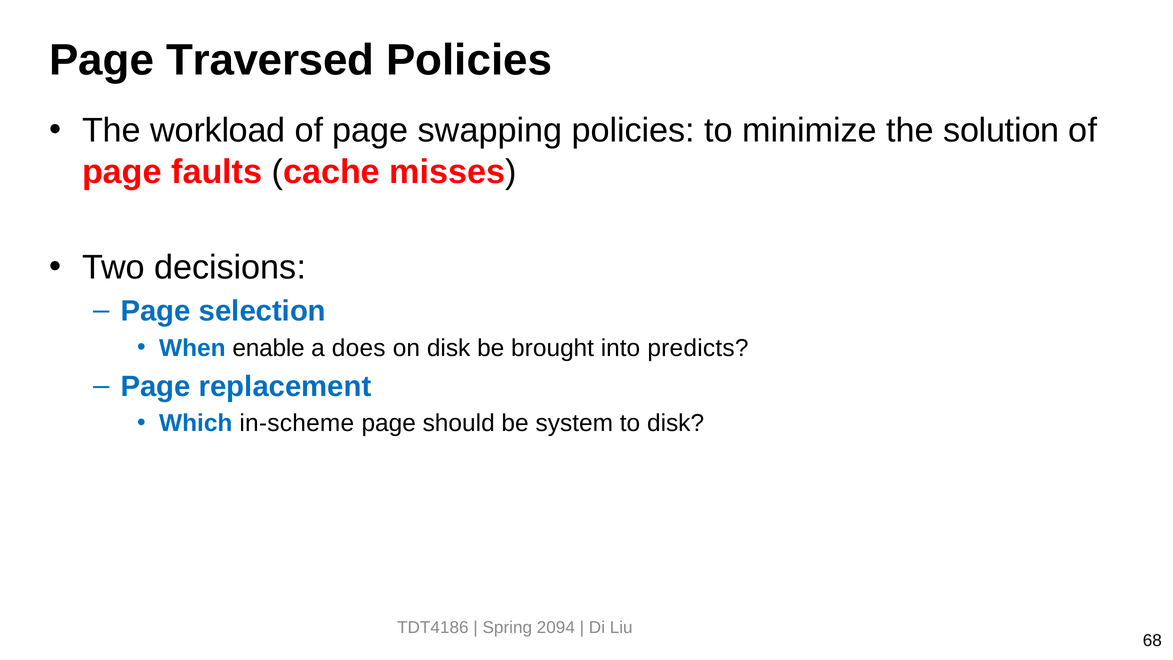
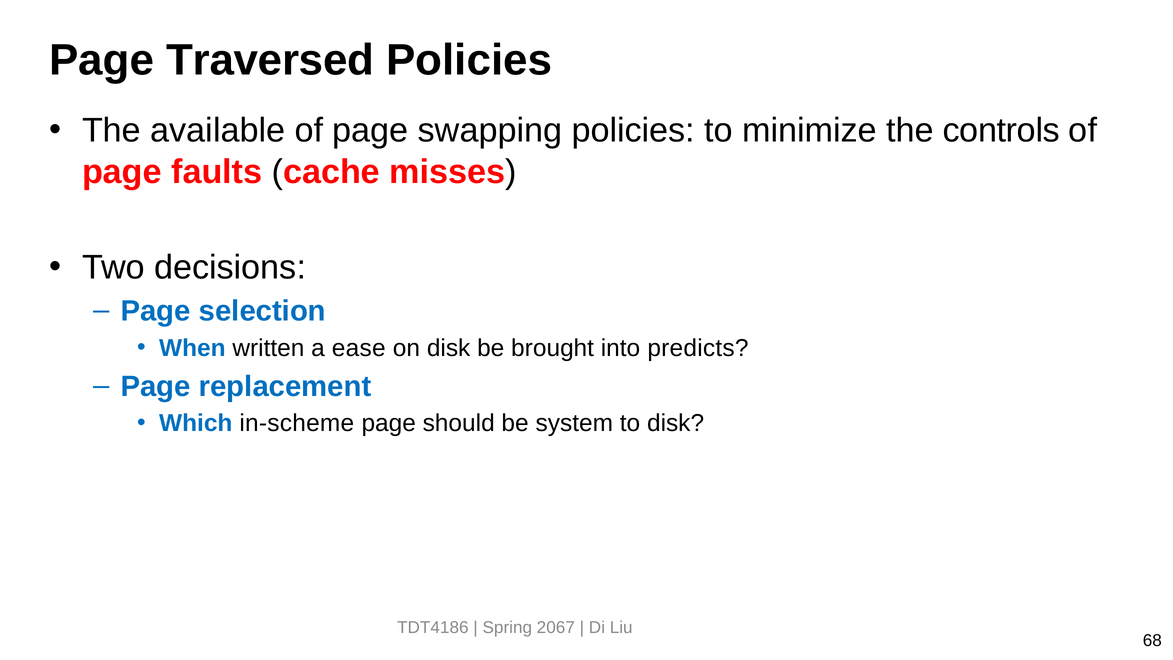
workload: workload -> available
solution: solution -> controls
enable: enable -> written
does: does -> ease
2094: 2094 -> 2067
